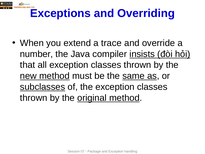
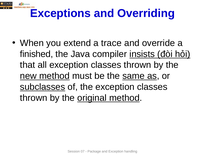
number: number -> finished
